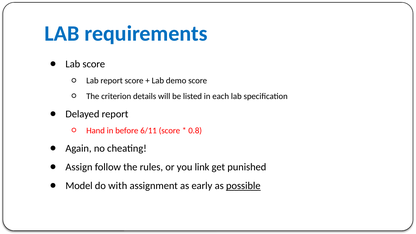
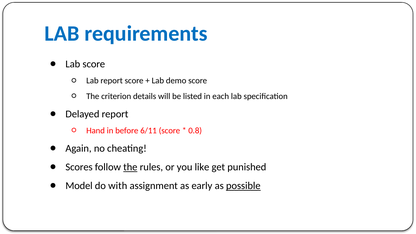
Assign: Assign -> Scores
the at (130, 167) underline: none -> present
link: link -> like
